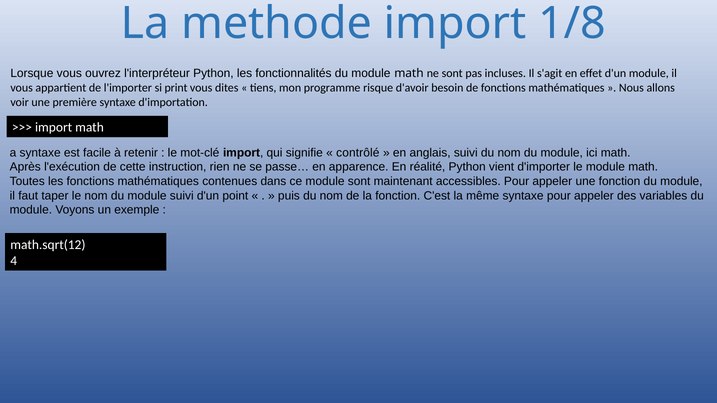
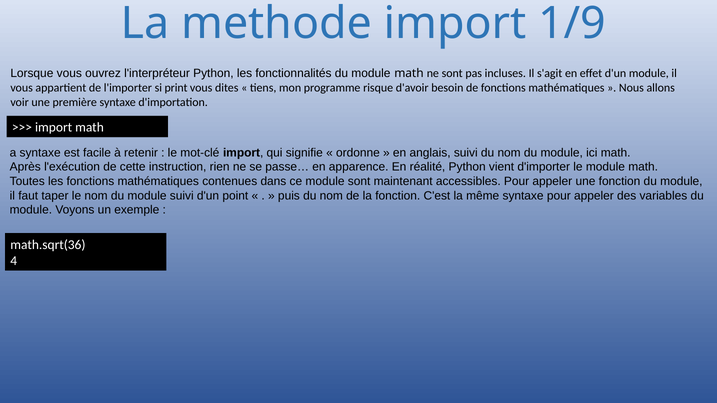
1/8: 1/8 -> 1/9
contrôlé: contrôlé -> ordonne
math.sqrt(12: math.sqrt(12 -> math.sqrt(36
